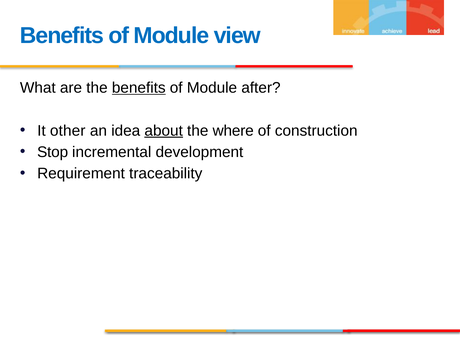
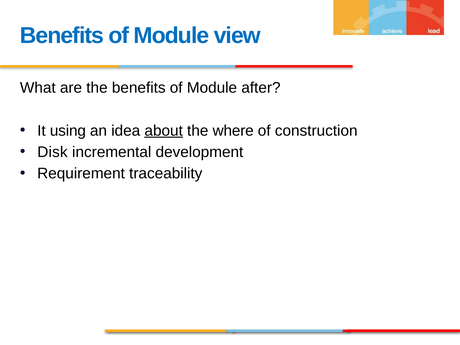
benefits at (139, 88) underline: present -> none
other: other -> using
Stop: Stop -> Disk
